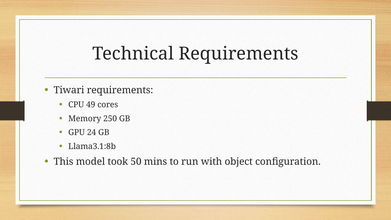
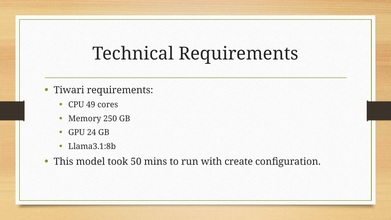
object: object -> create
